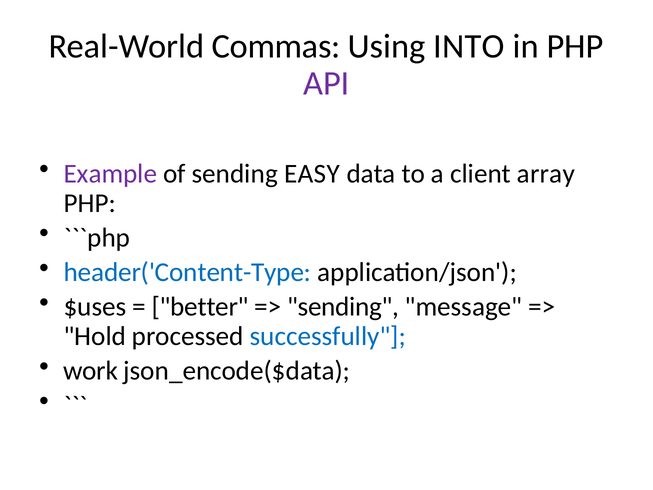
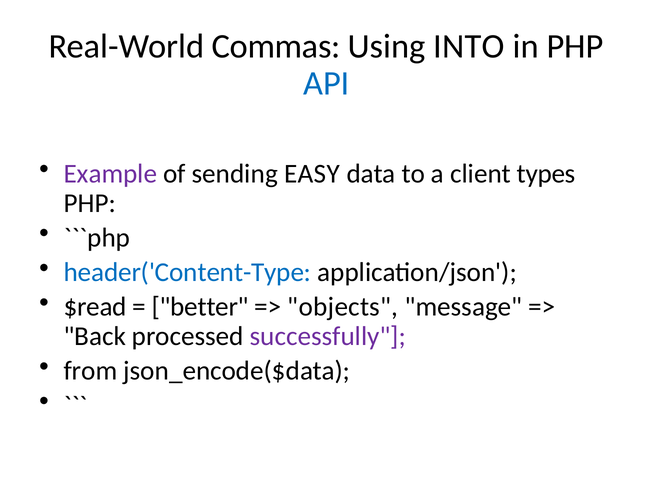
API colour: purple -> blue
array: array -> types
$uses: $uses -> $read
sending at (343, 307): sending -> objects
Hold: Hold -> Back
successfully colour: blue -> purple
work: work -> from
